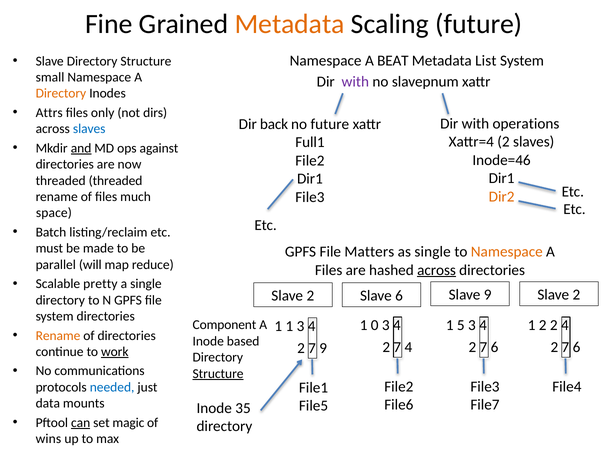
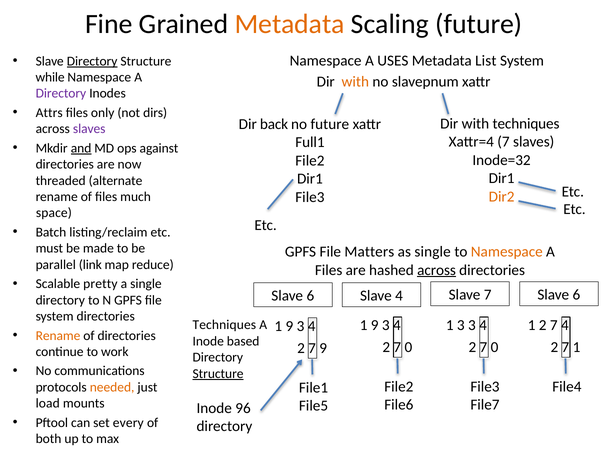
Directory at (92, 61) underline: none -> present
BEAT: BEAT -> USES
small: small -> while
with at (355, 82) colour: purple -> orange
Directory at (61, 93) colour: orange -> purple
with operations: operations -> techniques
slaves at (89, 129) colour: blue -> purple
Xattr=4 2: 2 -> 7
Inode=46: Inode=46 -> Inode=32
threaded threaded: threaded -> alternate
will: will -> link
2 at (310, 296): 2 -> 6
Slave 6: 6 -> 4
Slave 9: 9 -> 7
2 at (576, 295): 2 -> 6
0 at (375, 325): 0 -> 9
1 5: 5 -> 3
1 2 2: 2 -> 7
Component at (224, 325): Component -> Techniques
1 at (289, 326): 1 -> 9
4 at (408, 347): 4 -> 0
6 at (495, 347): 6 -> 0
6 at (576, 347): 6 -> 1
work underline: present -> none
needed colour: blue -> orange
data: data -> load
35: 35 -> 96
can underline: present -> none
magic: magic -> every
wins: wins -> both
